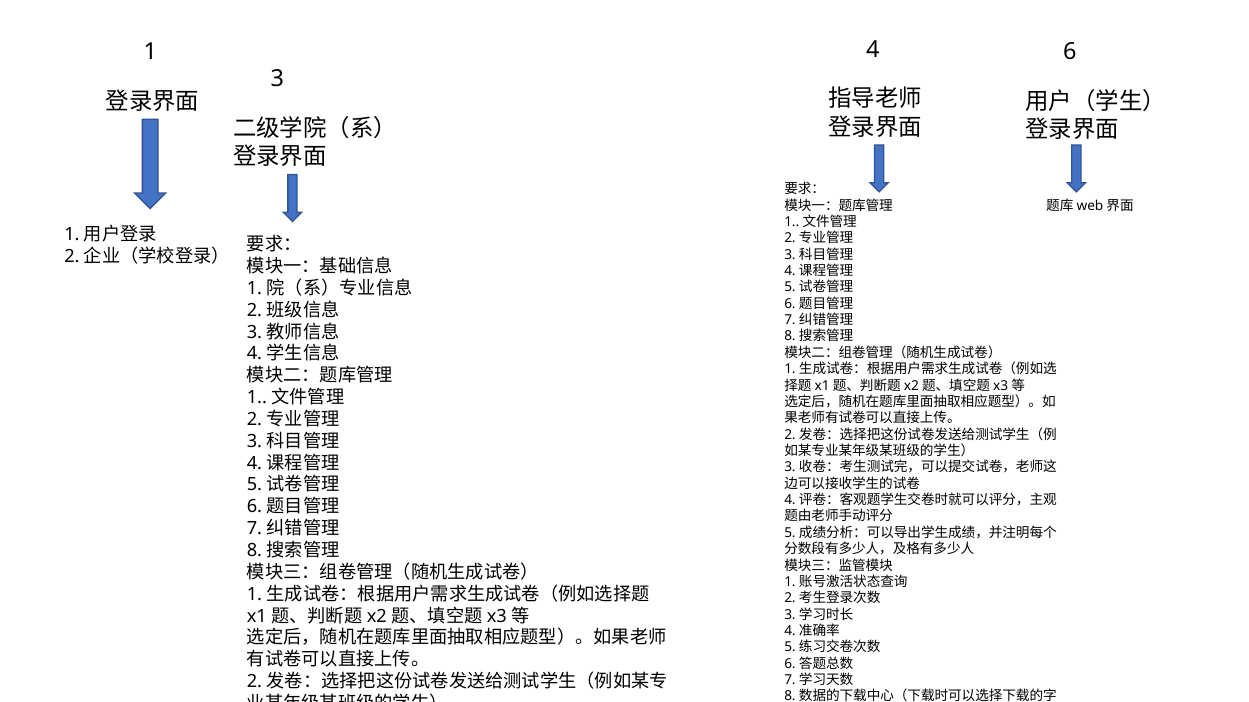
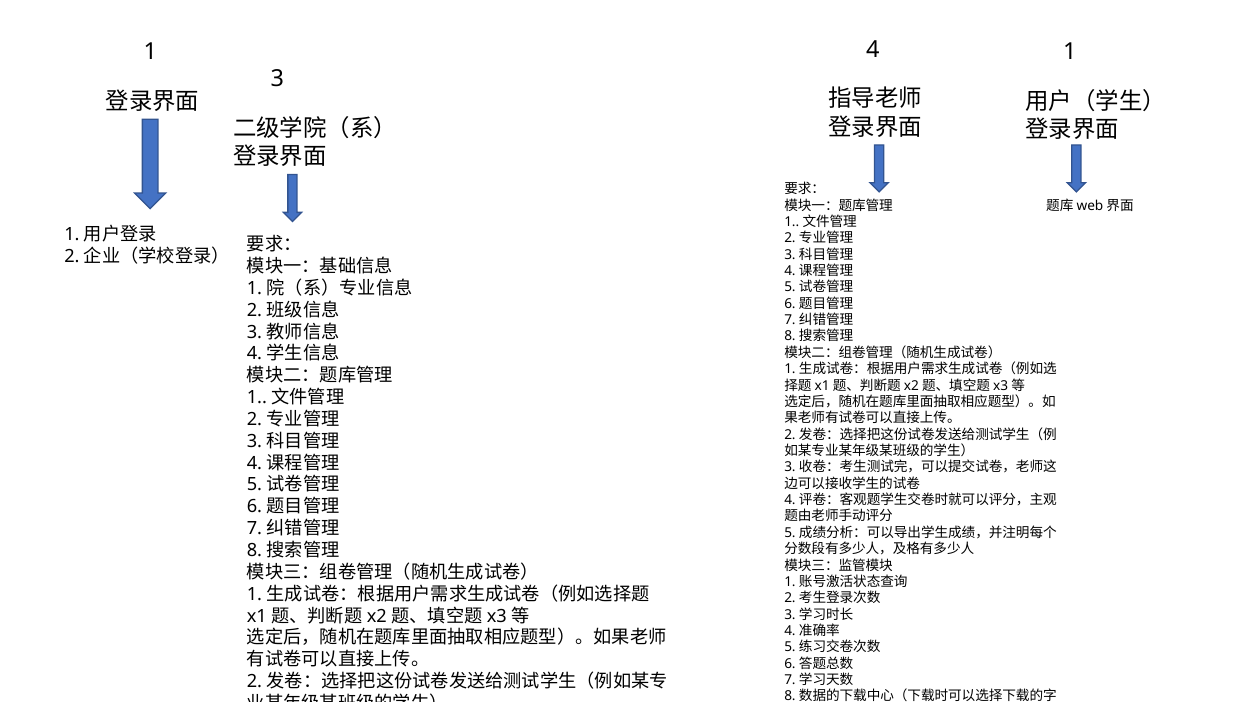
4 6: 6 -> 1
